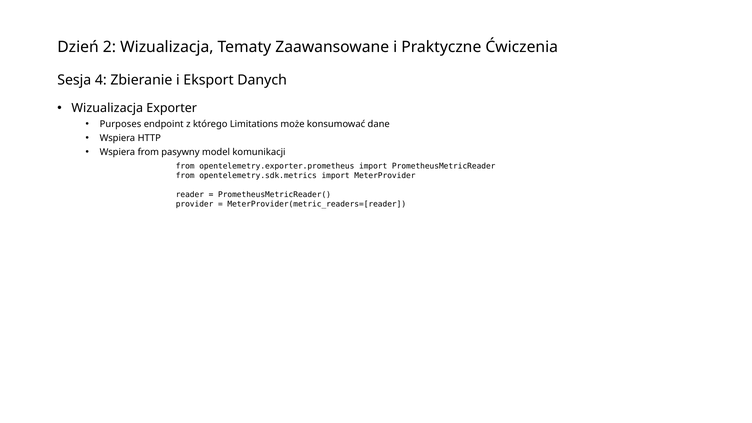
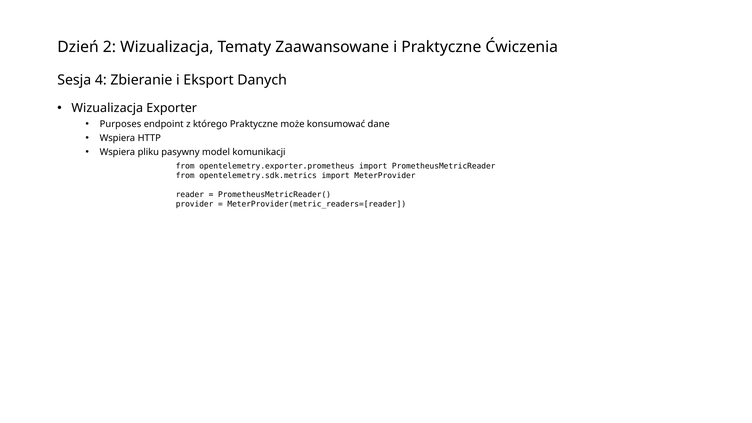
którego Limitations: Limitations -> Praktyczne
Wspiera from: from -> pliku
